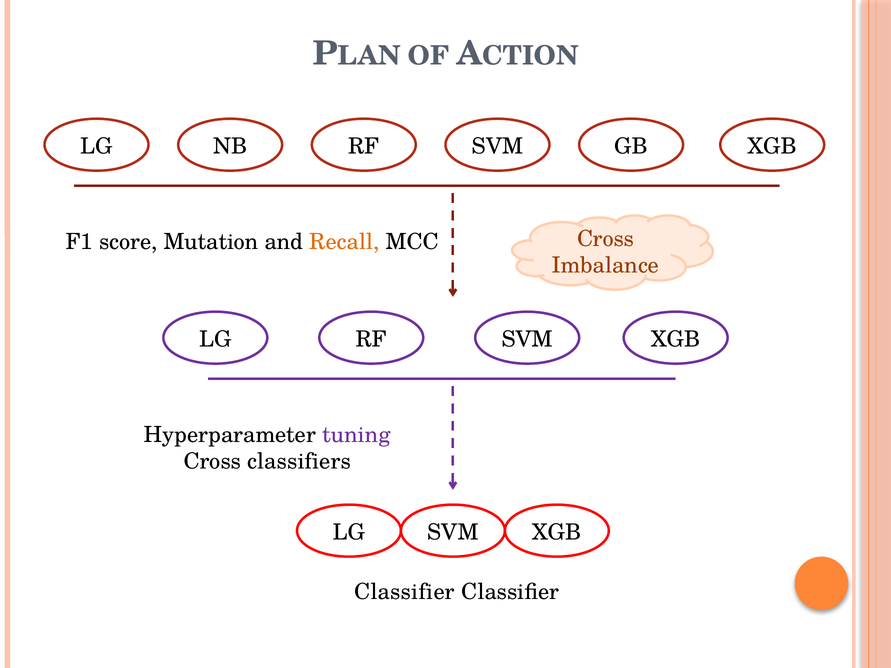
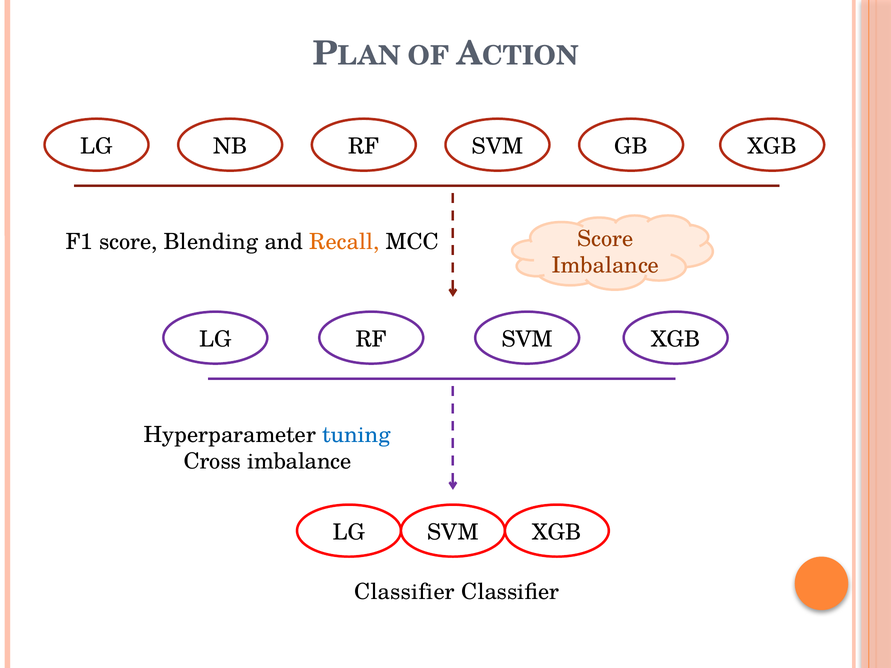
Cross at (606, 239): Cross -> Score
Mutation: Mutation -> Blending
tuning colour: purple -> blue
Cross classifiers: classifiers -> imbalance
